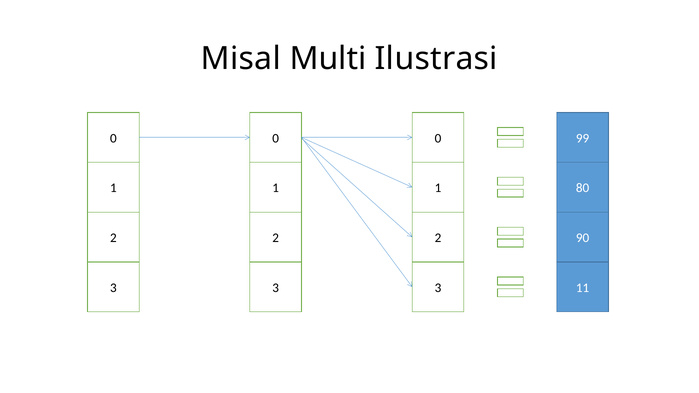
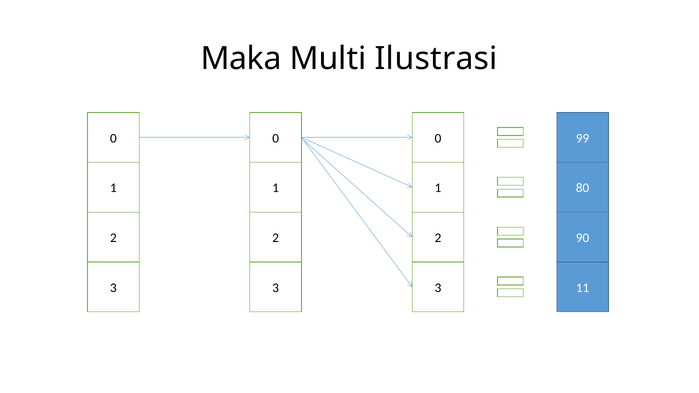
Misal: Misal -> Maka
